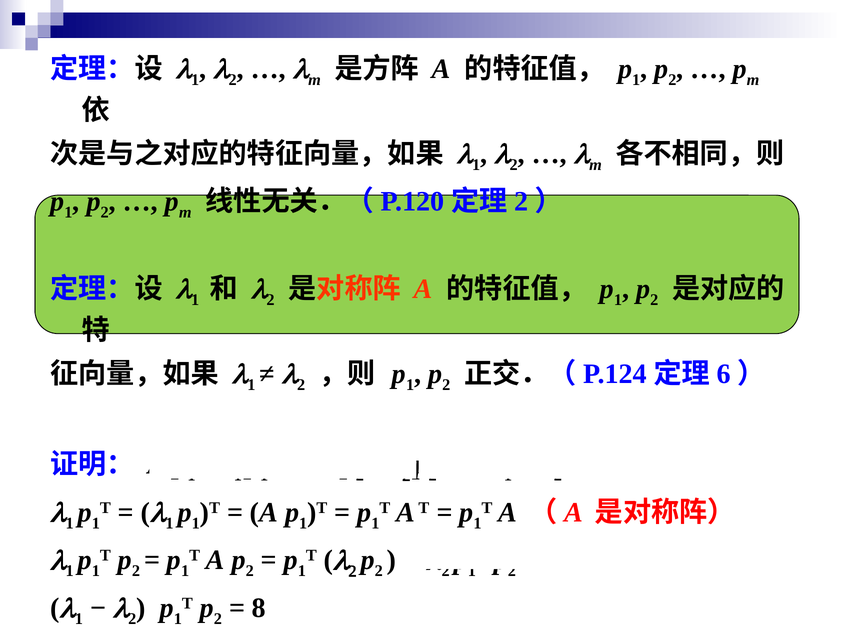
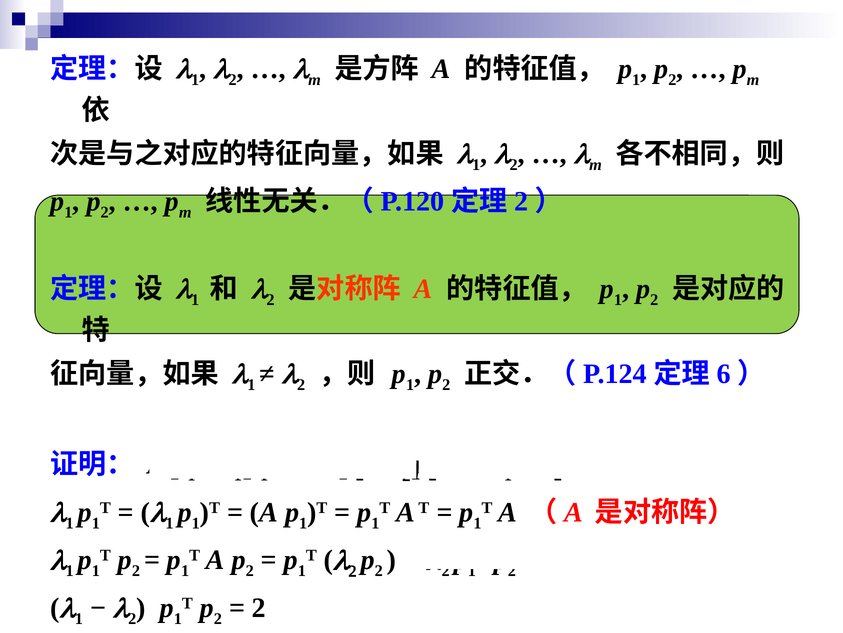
8 at (259, 607): 8 -> 2
